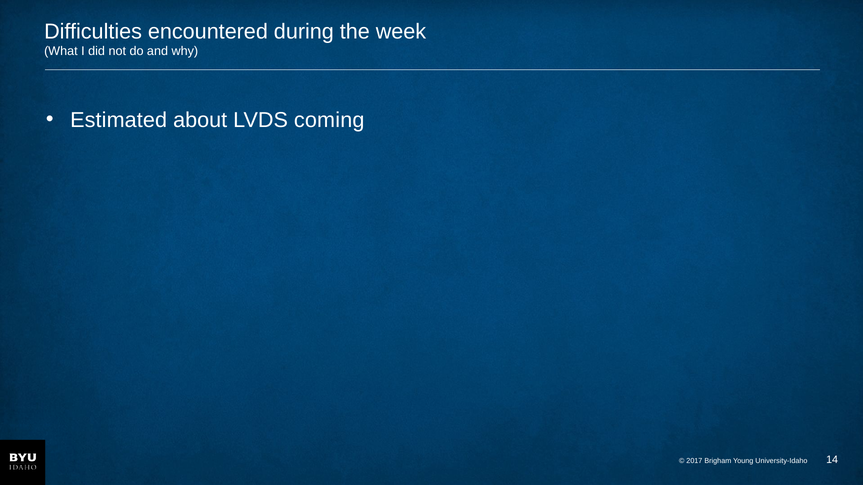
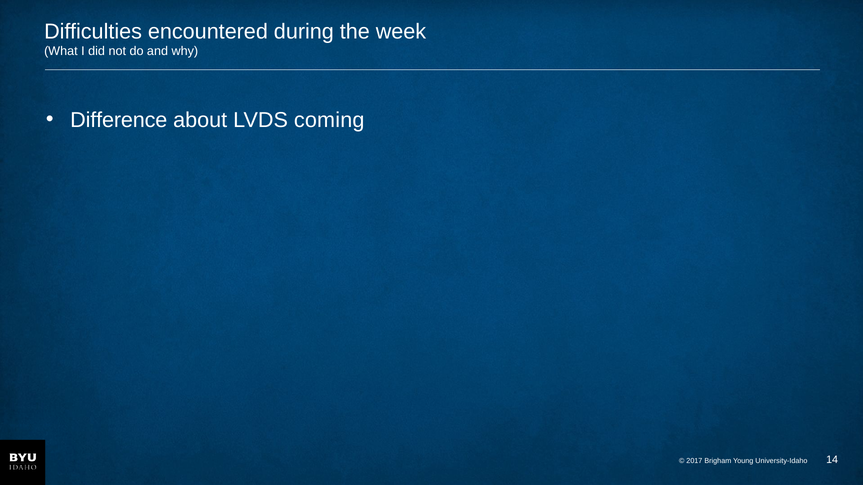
Estimated: Estimated -> Difference
